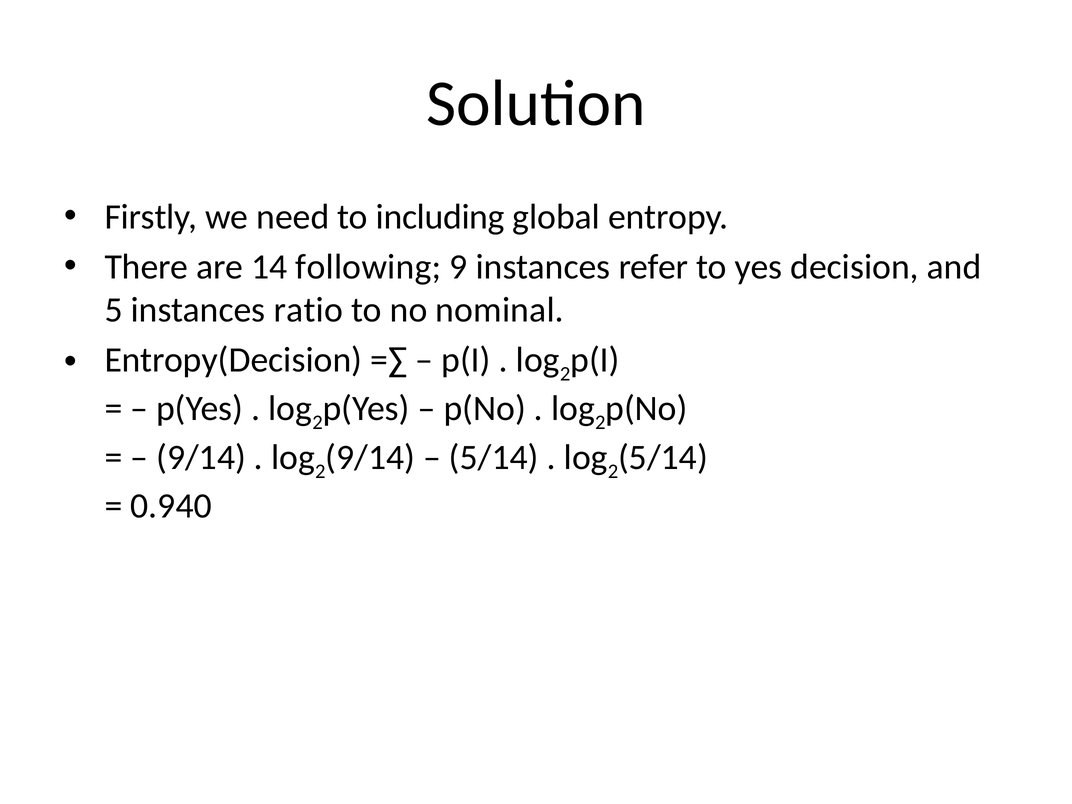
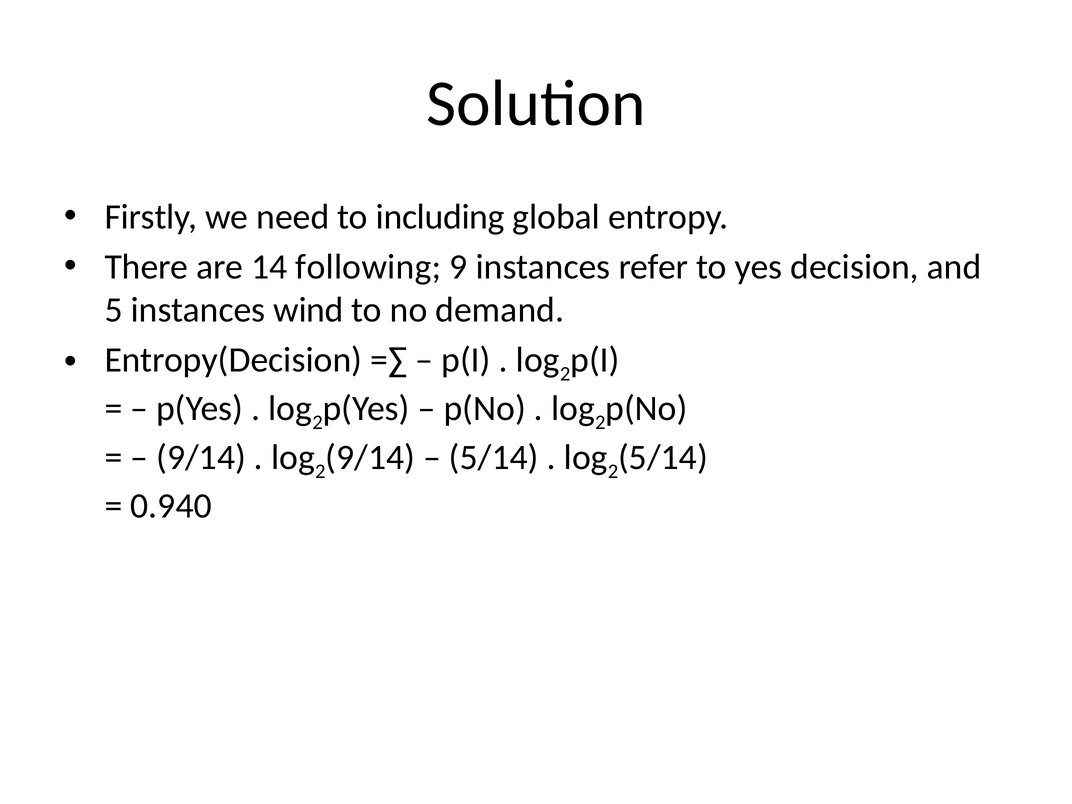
ratio: ratio -> wind
nominal: nominal -> demand
